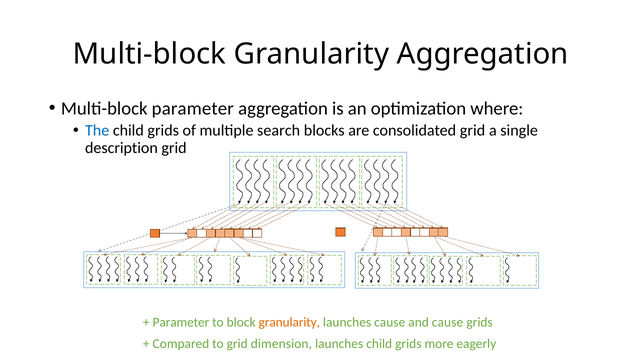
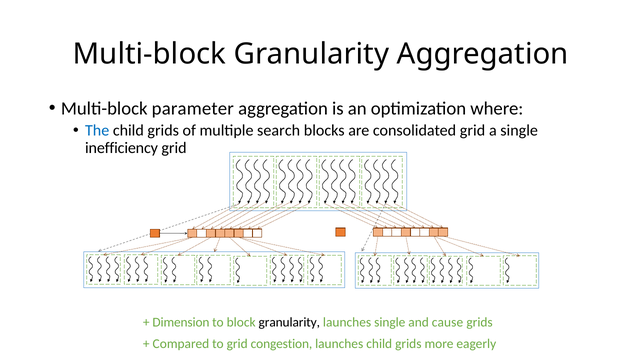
description: description -> inefficiency
Parameter at (181, 322): Parameter -> Dimension
granularity at (289, 322) colour: orange -> black
launches cause: cause -> single
dimension: dimension -> congestion
